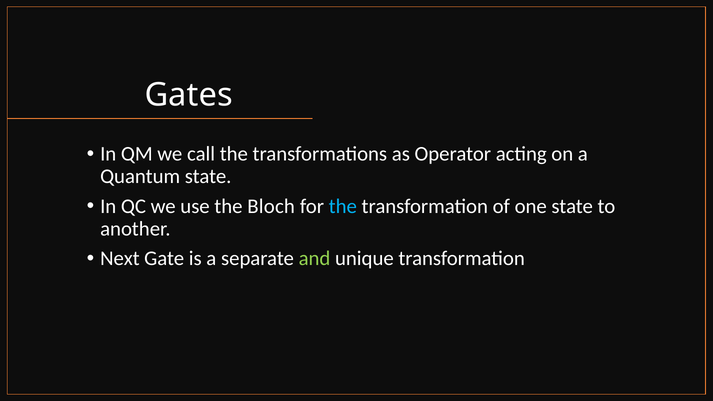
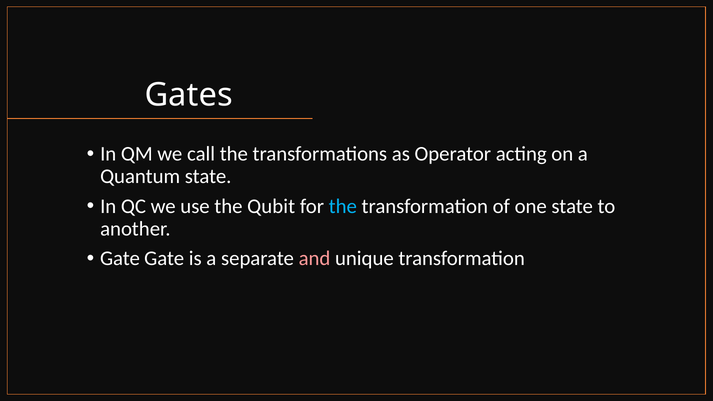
Bloch: Bloch -> Qubit
Next at (120, 259): Next -> Gate
and colour: light green -> pink
